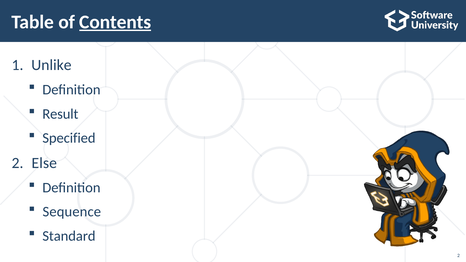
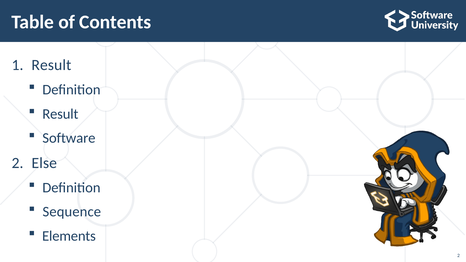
Contents underline: present -> none
Unlike at (51, 65): Unlike -> Result
Specified: Specified -> Software
Standard: Standard -> Elements
